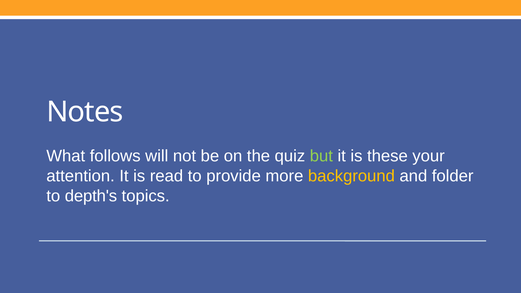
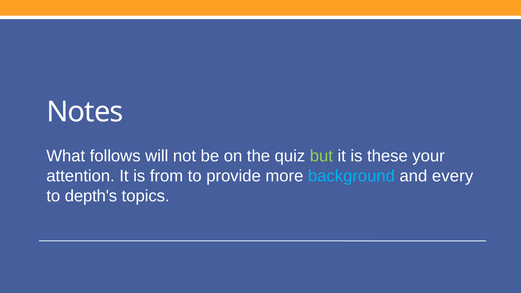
read: read -> from
background colour: yellow -> light blue
folder: folder -> every
